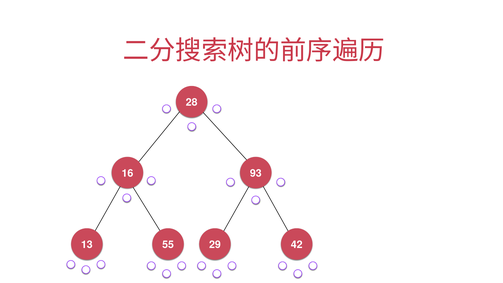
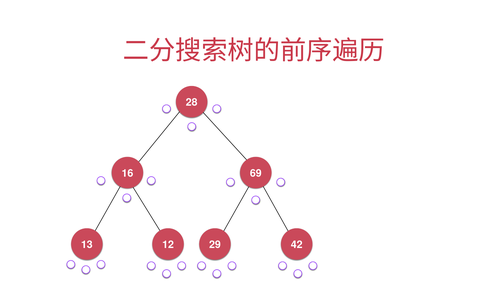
93: 93 -> 69
55: 55 -> 12
